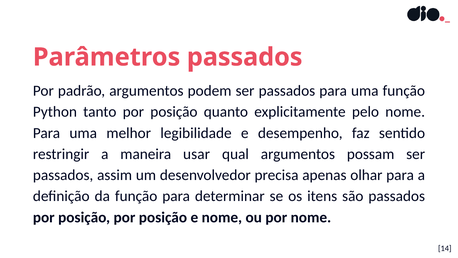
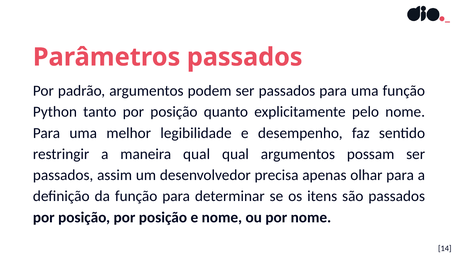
maneira usar: usar -> qual
